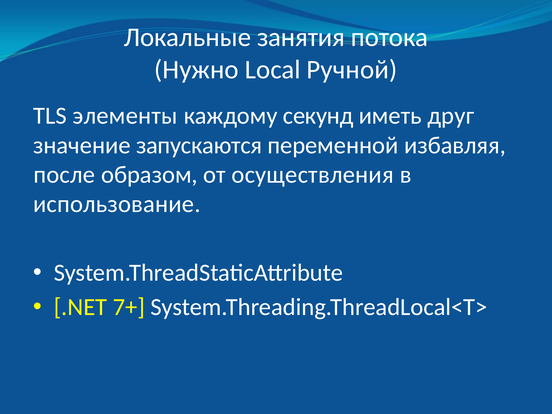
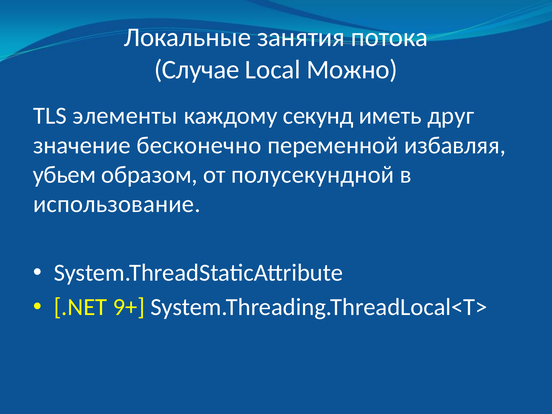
Нужно: Нужно -> Случае
Ручной: Ручной -> Можно
запускаются: запускаются -> бесконечно
после: после -> убьем
осуществления: осуществления -> полусекундной
7+: 7+ -> 9+
